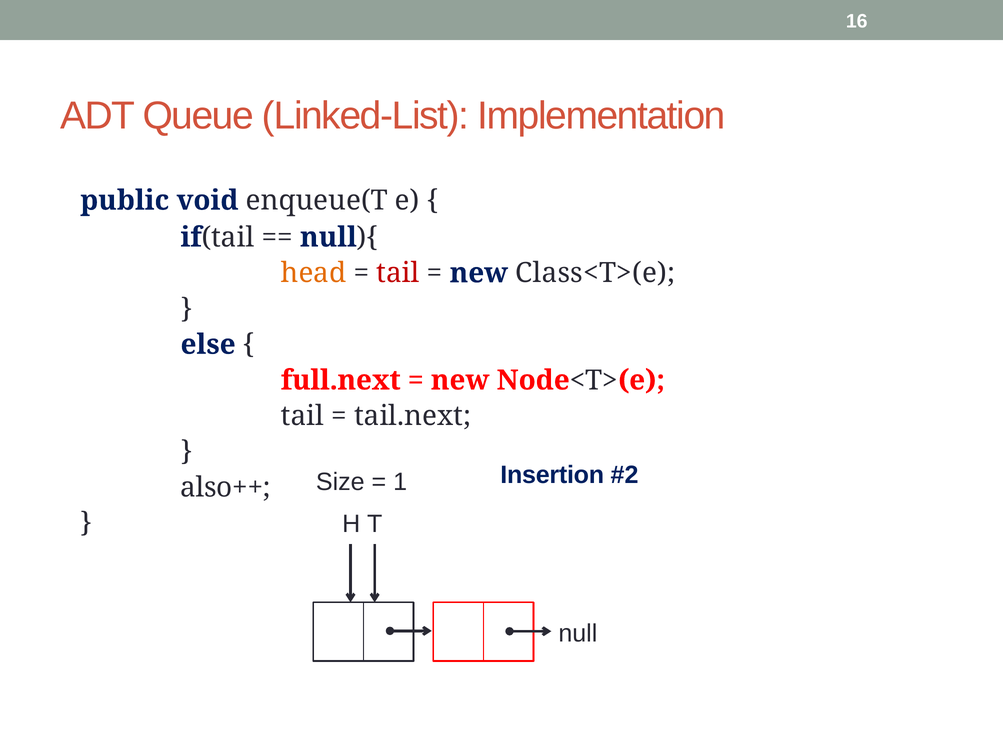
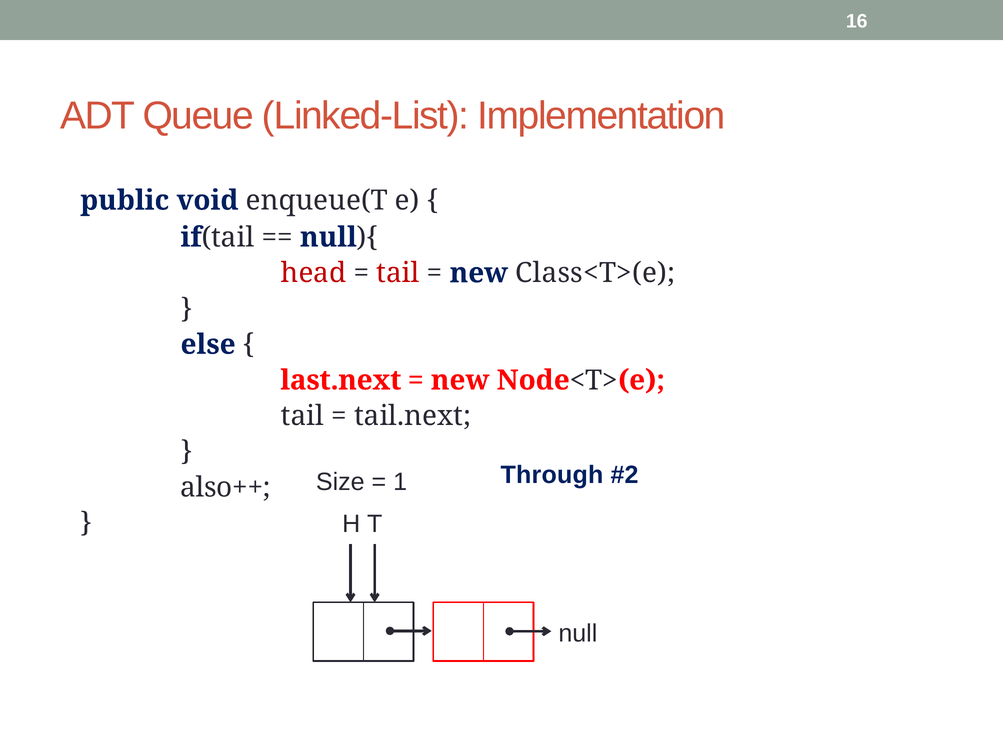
head colour: orange -> red
full.next: full.next -> last.next
Insertion: Insertion -> Through
